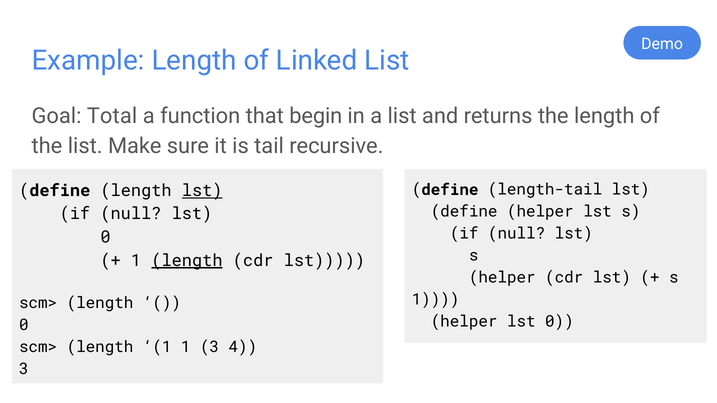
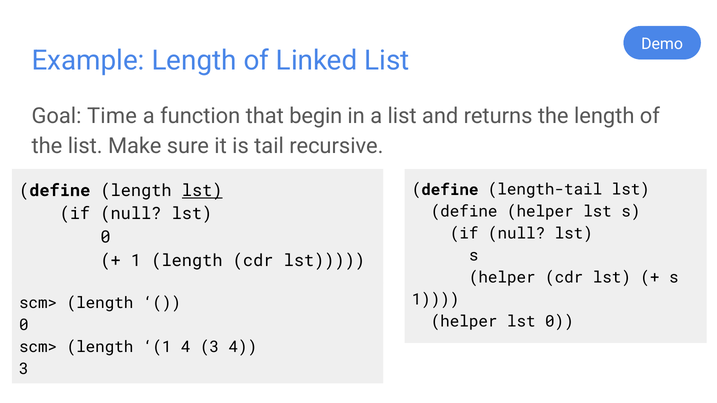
Total: Total -> Time
length at (187, 261) underline: present -> none
1 1: 1 -> 4
